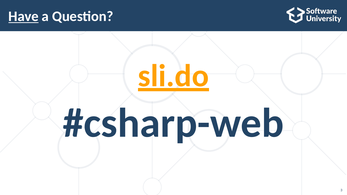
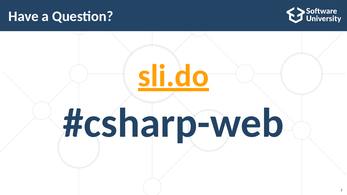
Have underline: present -> none
